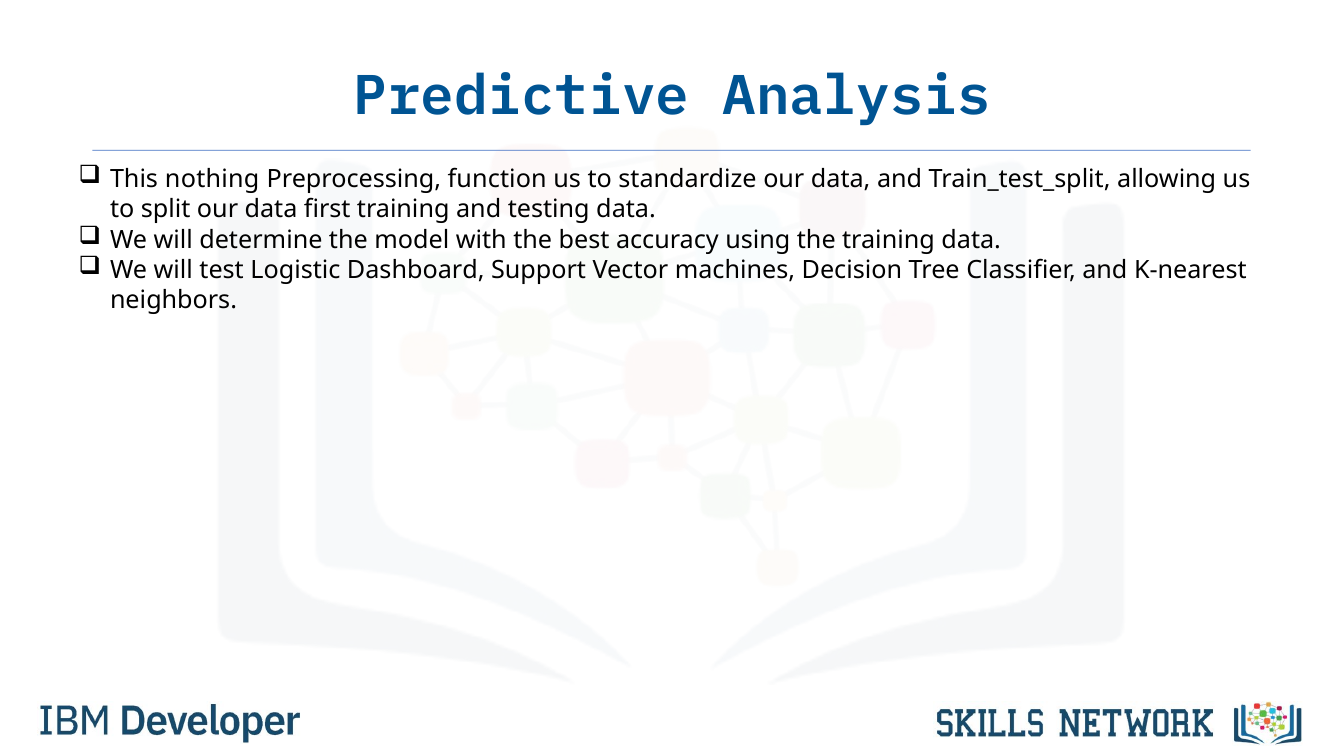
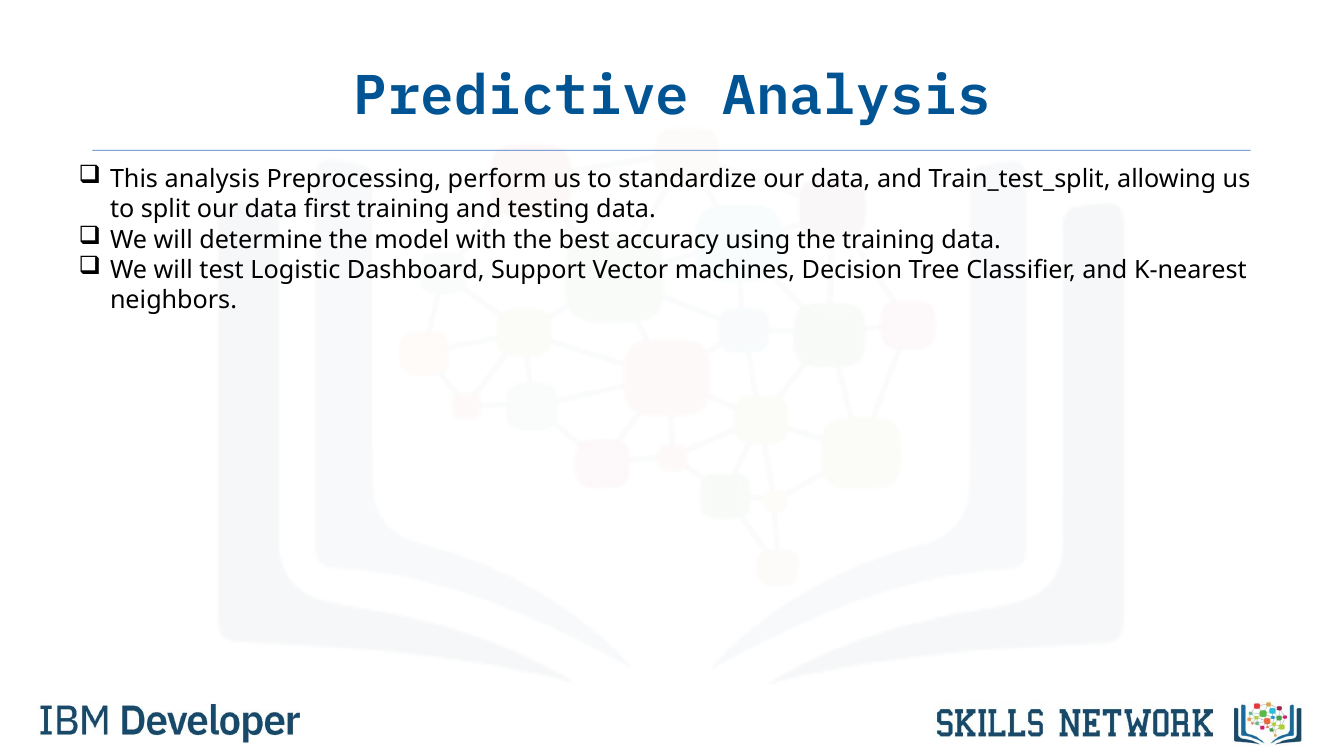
This nothing: nothing -> analysis
function: function -> perform
